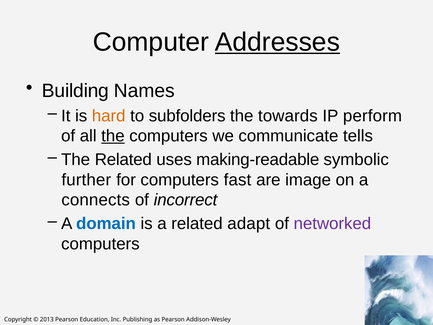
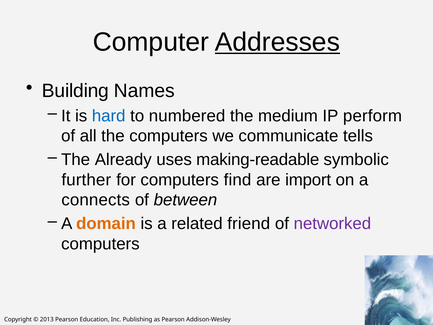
hard colour: orange -> blue
subfolders: subfolders -> numbered
towards: towards -> medium
the at (113, 136) underline: present -> none
The Related: Related -> Already
fast: fast -> find
image: image -> import
incorrect: incorrect -> between
domain colour: blue -> orange
adapt: adapt -> friend
